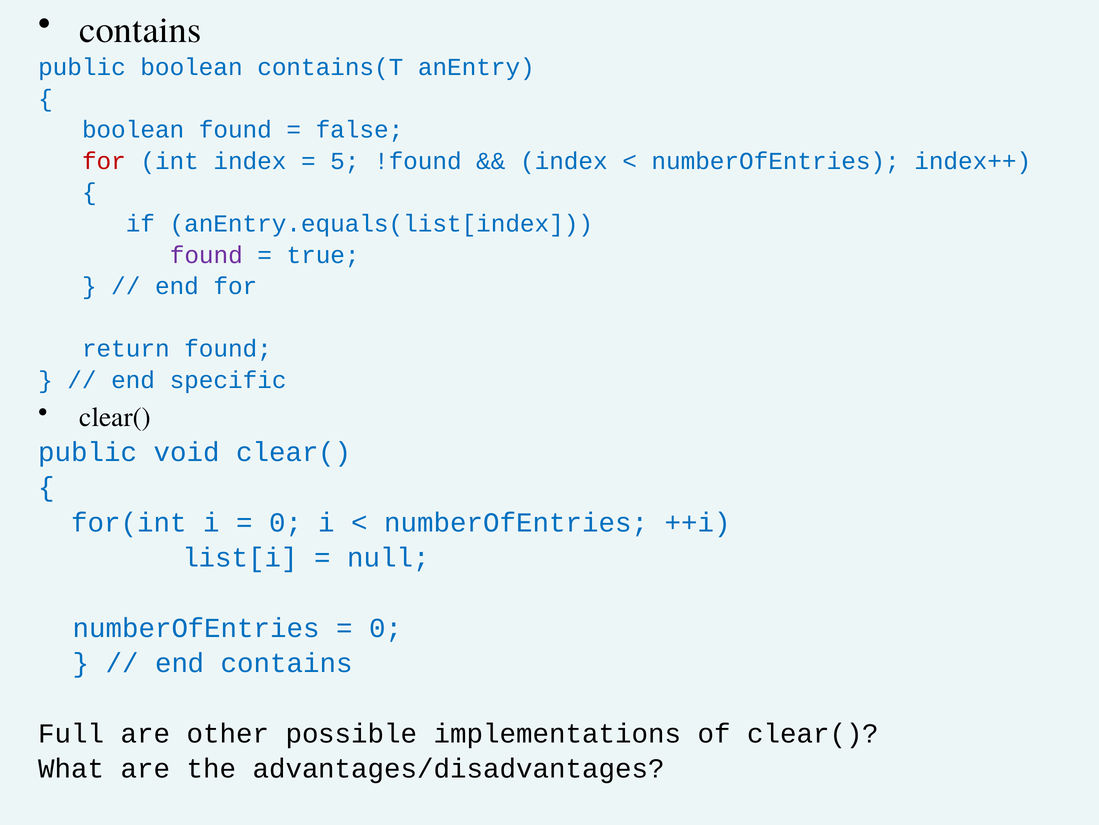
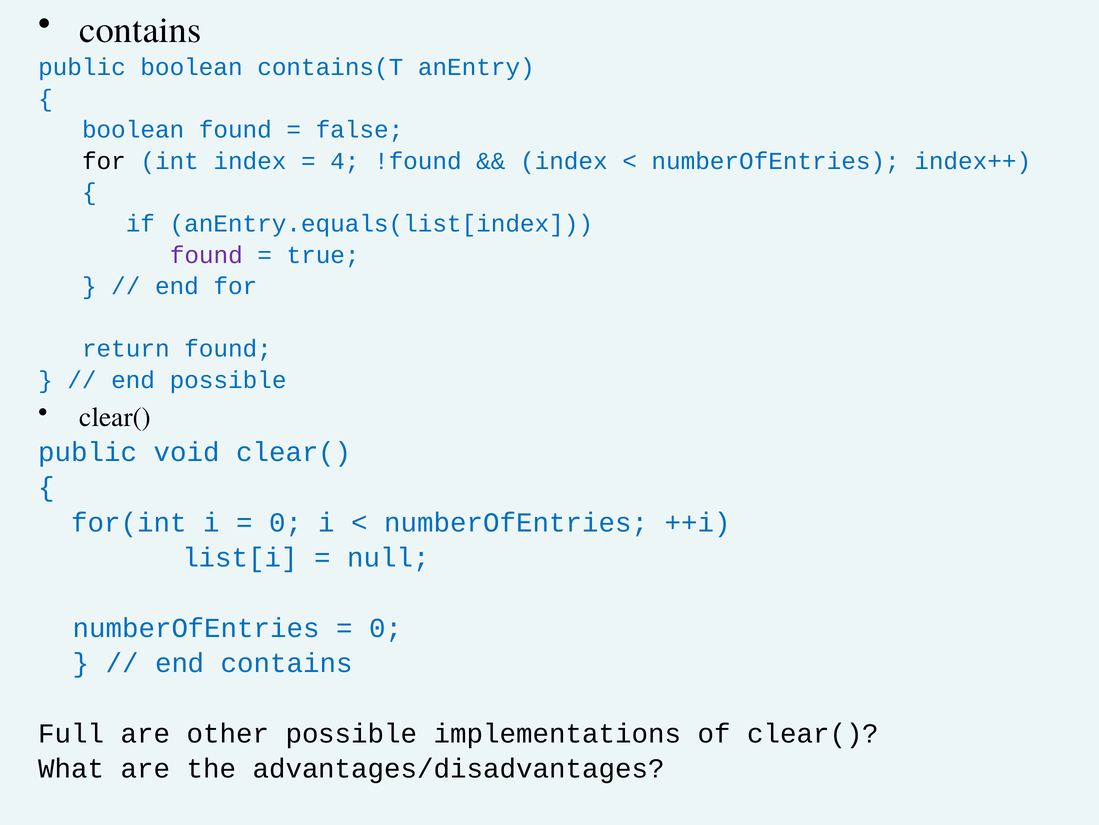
for at (104, 161) colour: red -> black
5: 5 -> 4
end specific: specific -> possible
